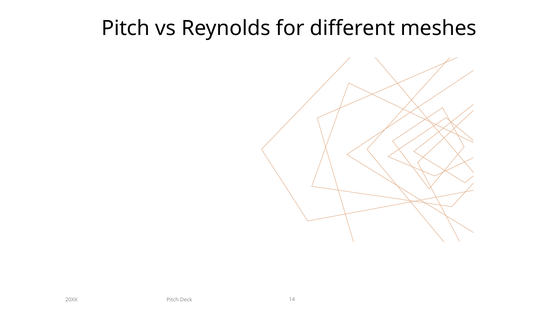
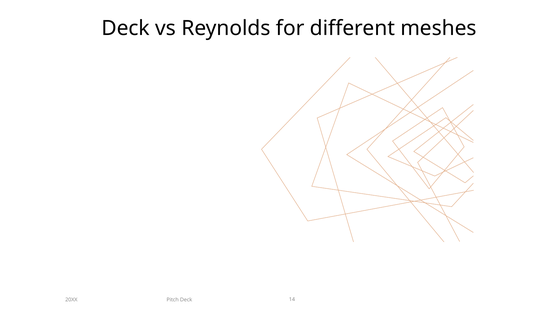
Pitch at (126, 28): Pitch -> Deck
